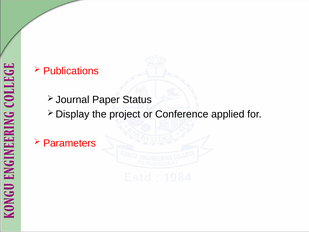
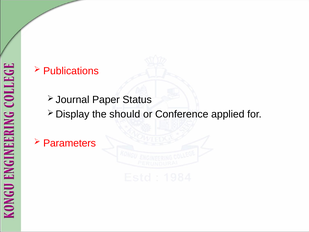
project: project -> should
